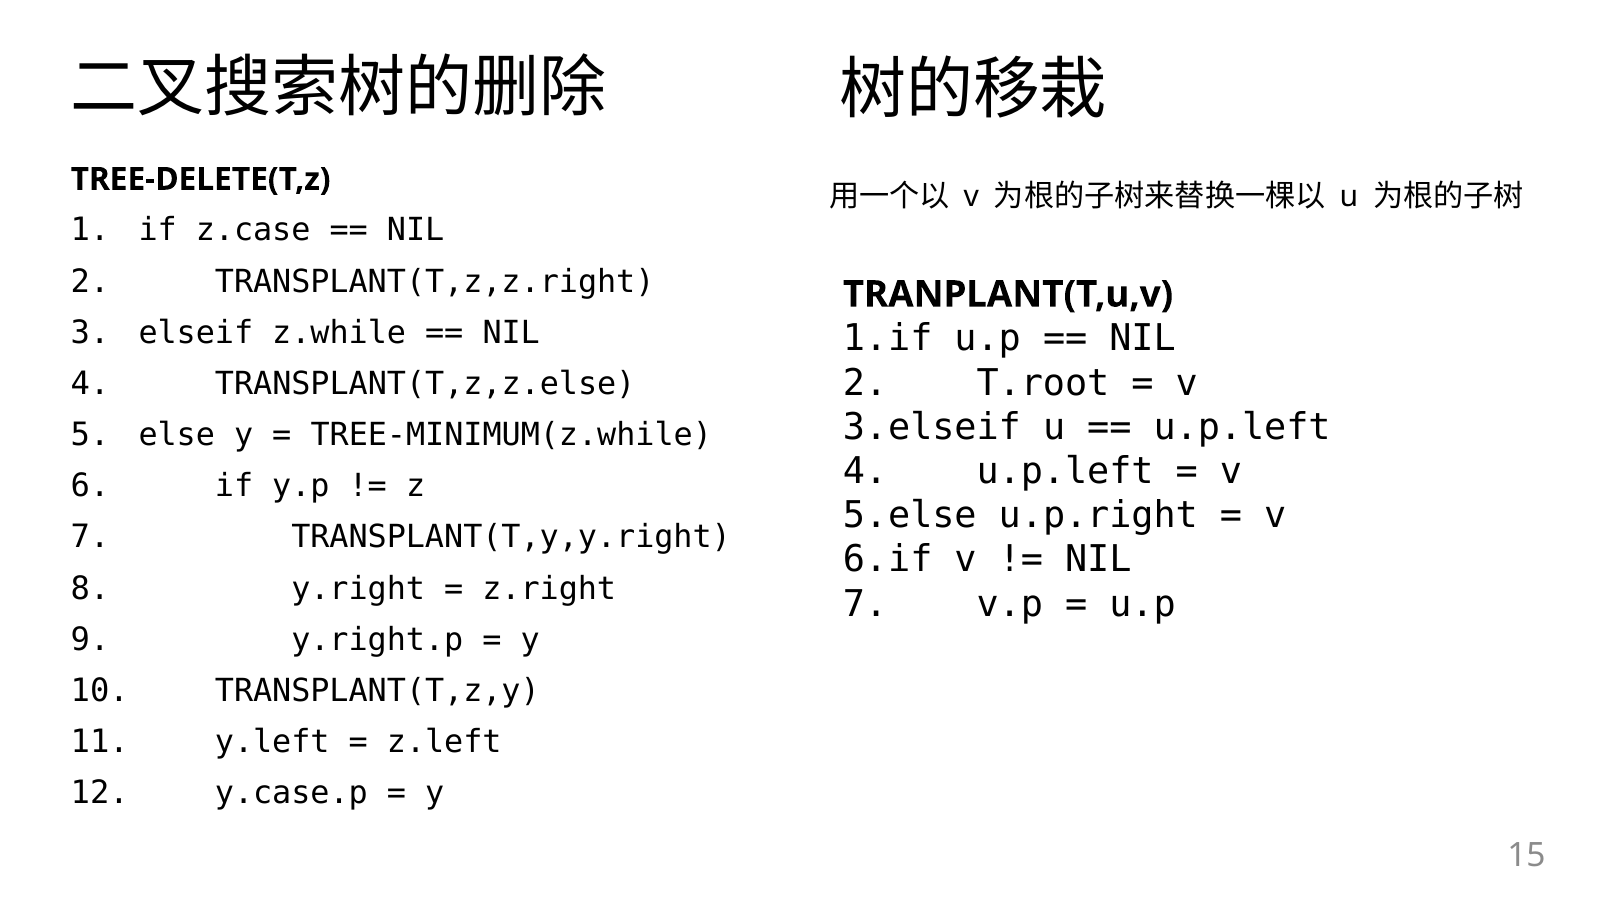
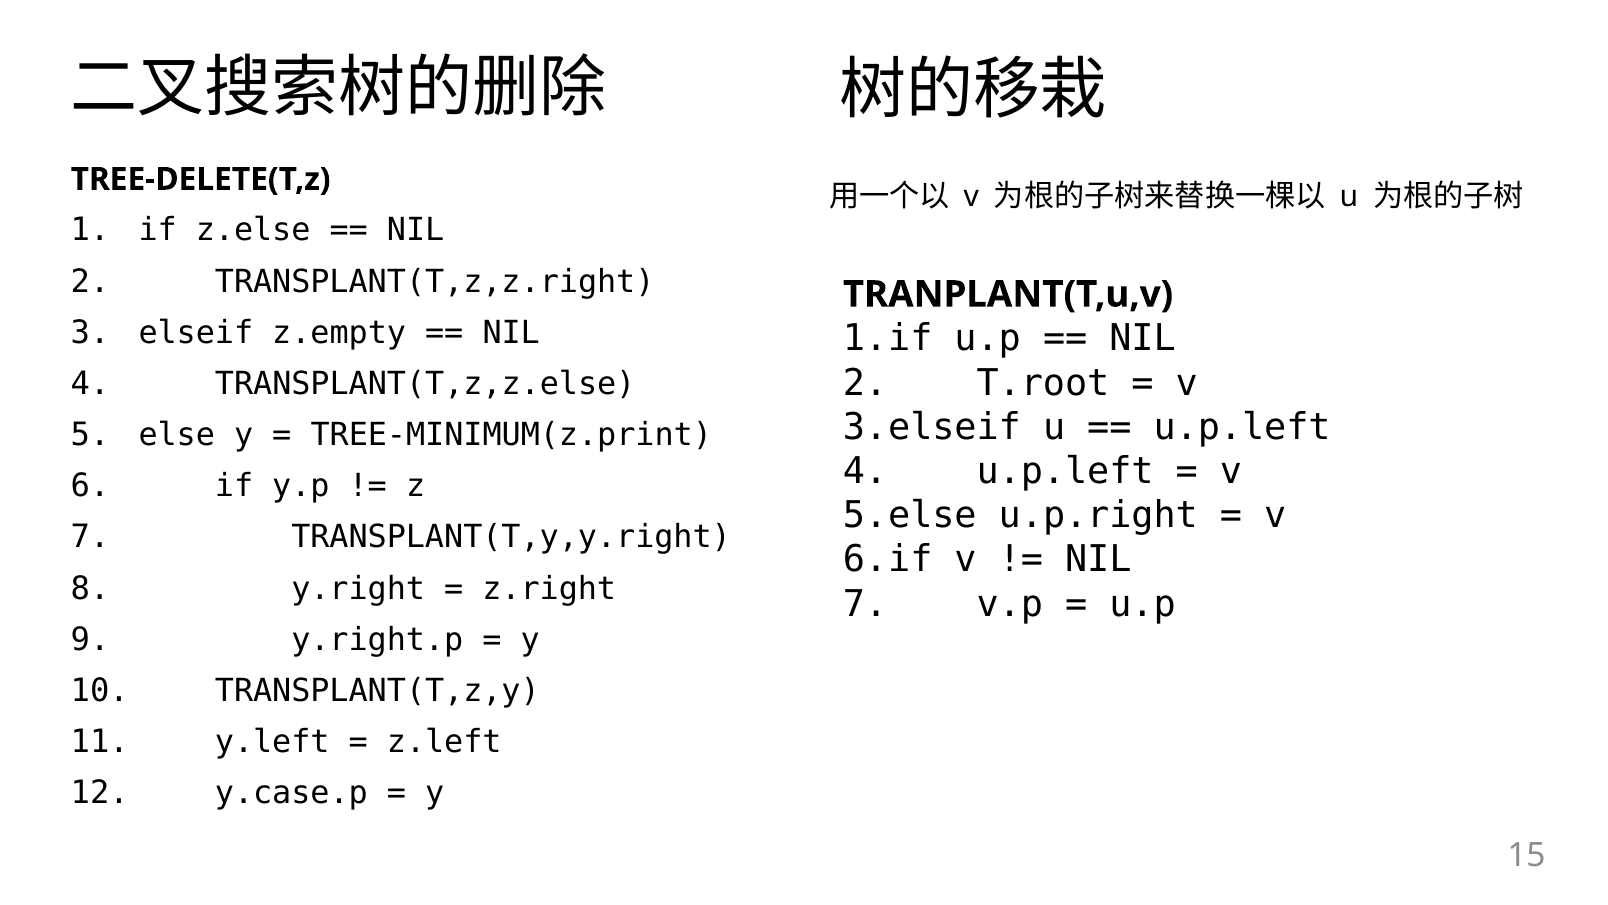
z.case: z.case -> z.else
z.while: z.while -> z.empty
TREE-MINIMUM(z.while: TREE-MINIMUM(z.while -> TREE-MINIMUM(z.print
